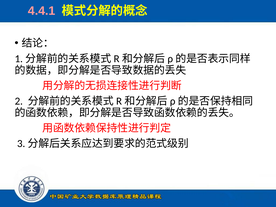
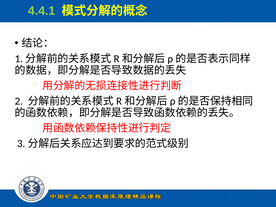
4.4.1 colour: pink -> light green
